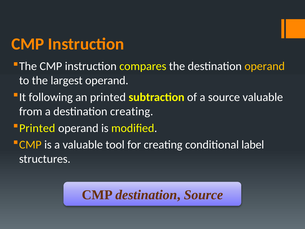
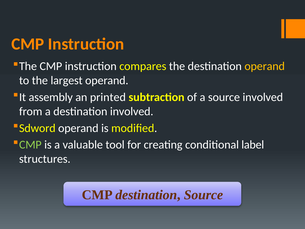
following: following -> assembly
source valuable: valuable -> involved
destination creating: creating -> involved
Printed at (37, 128): Printed -> Sdword
CMP at (30, 145) colour: yellow -> light green
